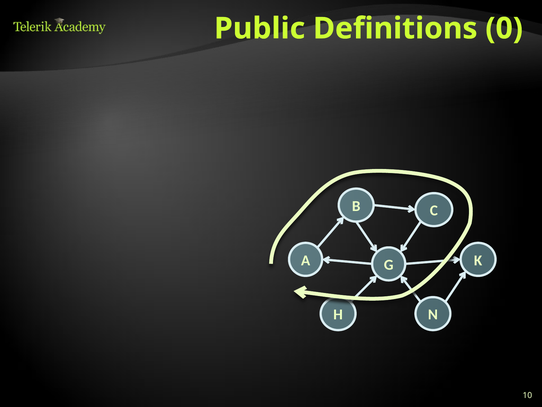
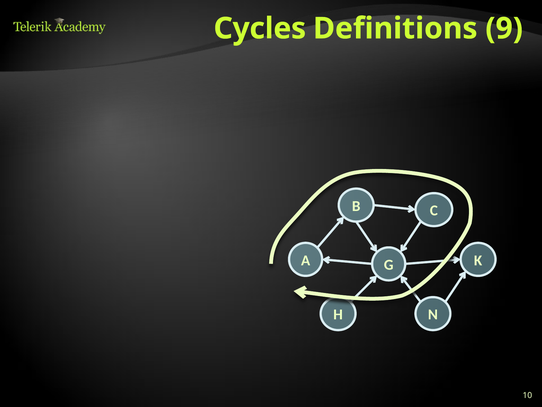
Public at (260, 28): Public -> Cycles
0: 0 -> 9
